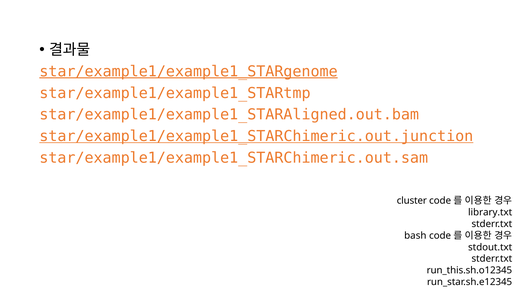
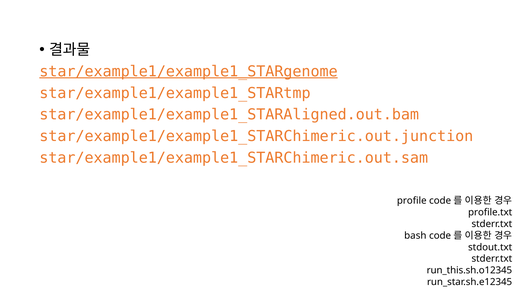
star/example1/example1_STARChimeric.out.junction underline: present -> none
cluster: cluster -> profile
library.txt: library.txt -> profile.txt
